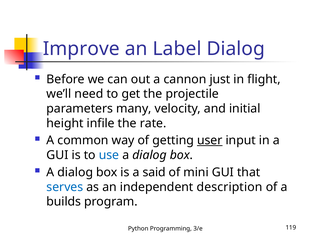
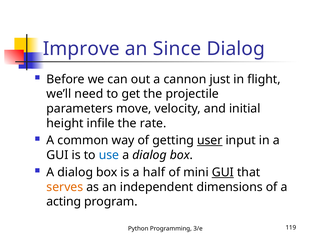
Label: Label -> Since
many: many -> move
said: said -> half
GUI at (223, 172) underline: none -> present
serves colour: blue -> orange
description: description -> dimensions
builds: builds -> acting
